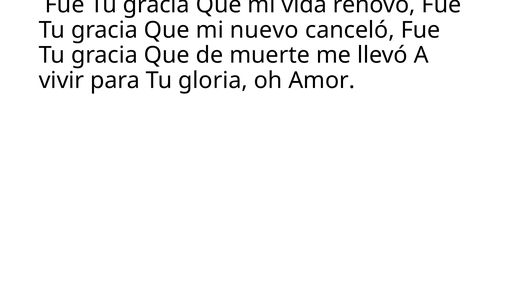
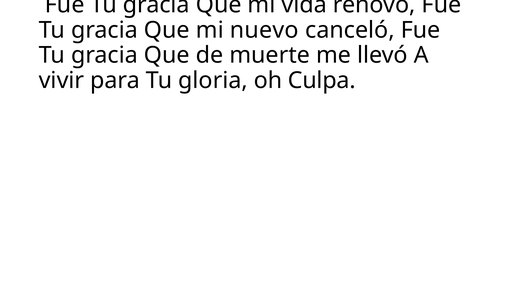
Amor: Amor -> Culpa
